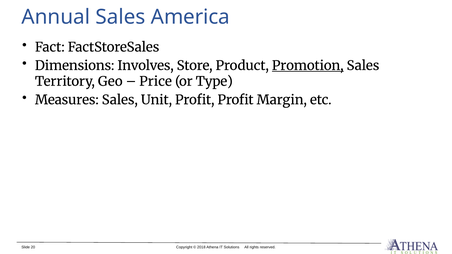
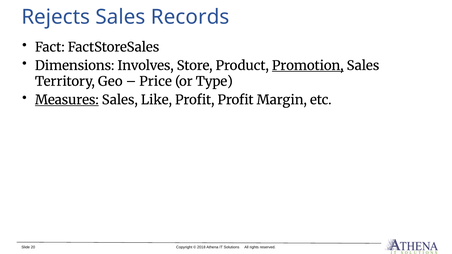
Annual: Annual -> Rejects
America: America -> Records
Measures underline: none -> present
Unit: Unit -> Like
